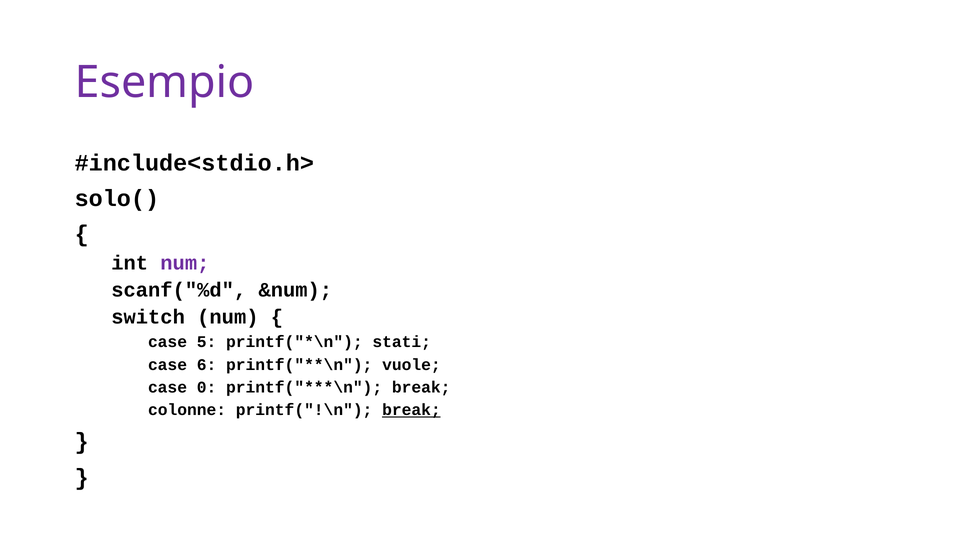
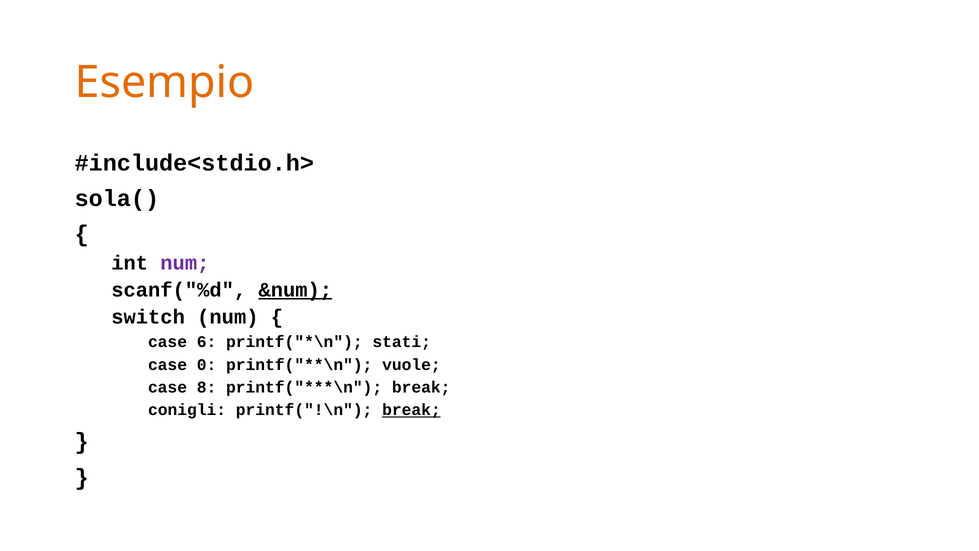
Esempio colour: purple -> orange
solo(: solo( -> sola(
&num underline: none -> present
5: 5 -> 6
6: 6 -> 0
0: 0 -> 8
colonne: colonne -> conigli
